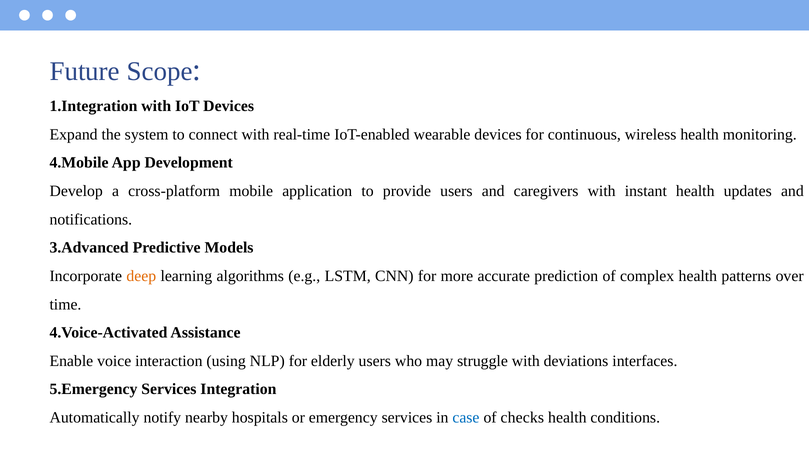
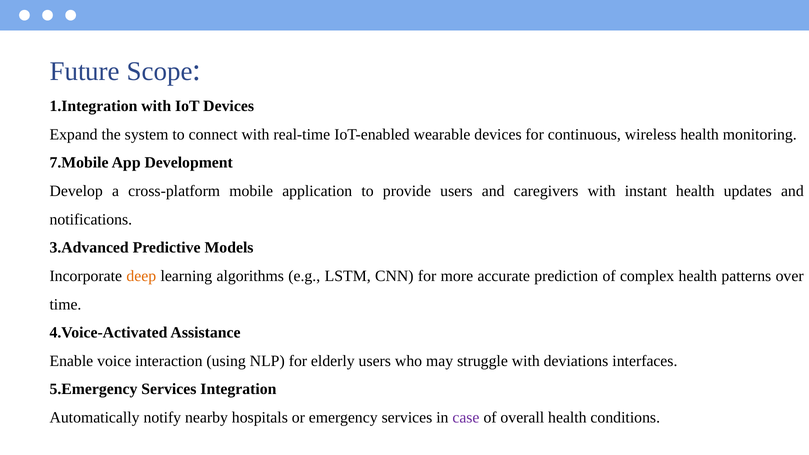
4.Mobile: 4.Mobile -> 7.Mobile
case colour: blue -> purple
checks: checks -> overall
